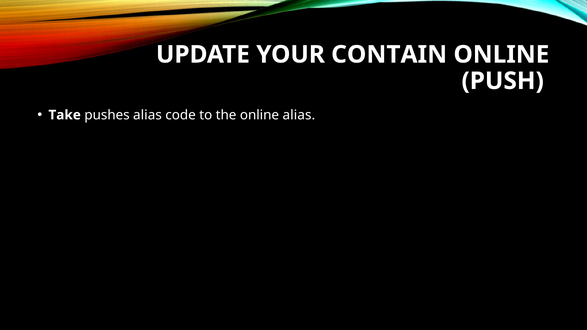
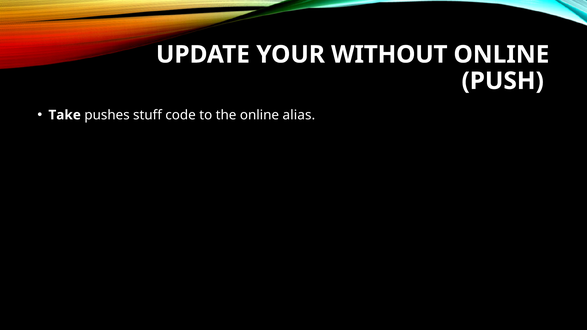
CONTAIN: CONTAIN -> WITHOUT
pushes alias: alias -> stuff
